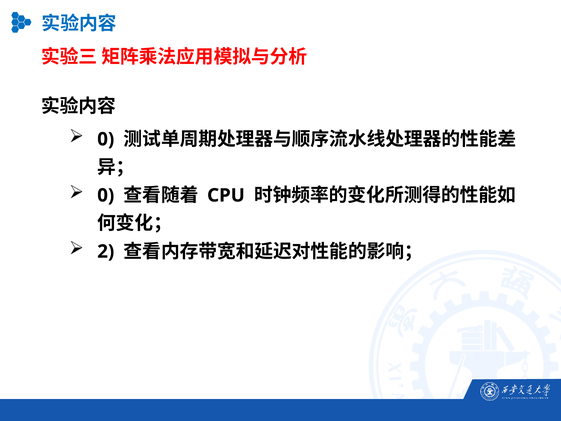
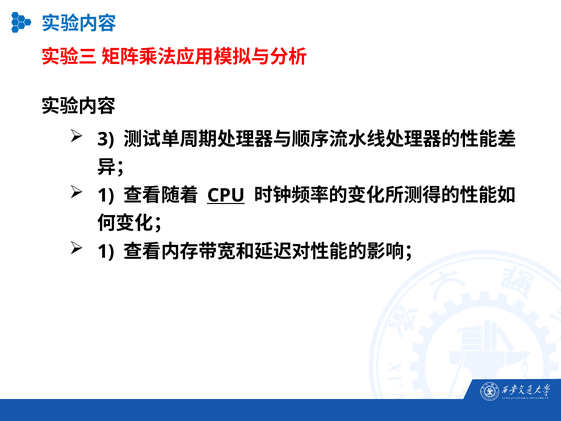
0 at (106, 139): 0 -> 3
0 at (106, 195): 0 -> 1
CPU underline: none -> present
2 at (106, 251): 2 -> 1
